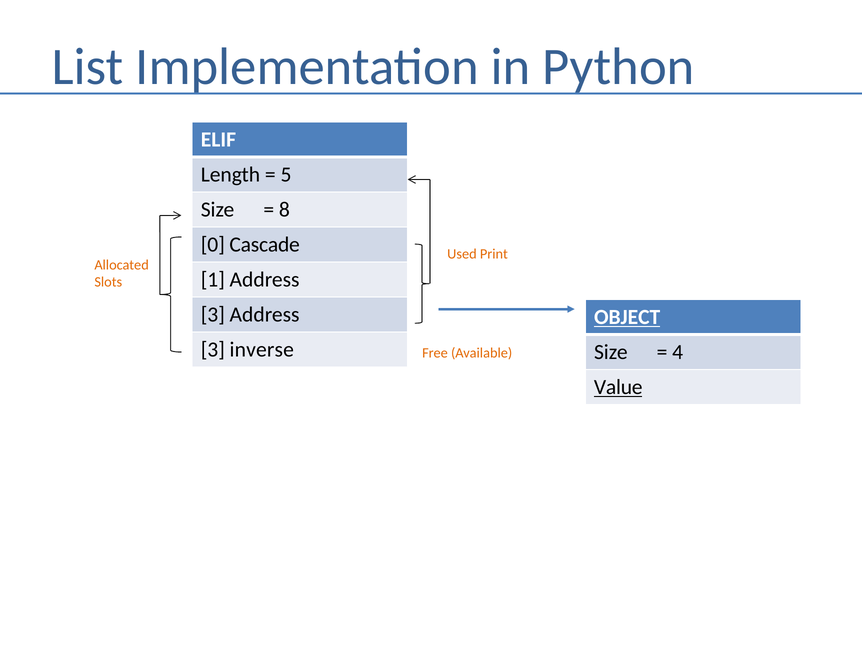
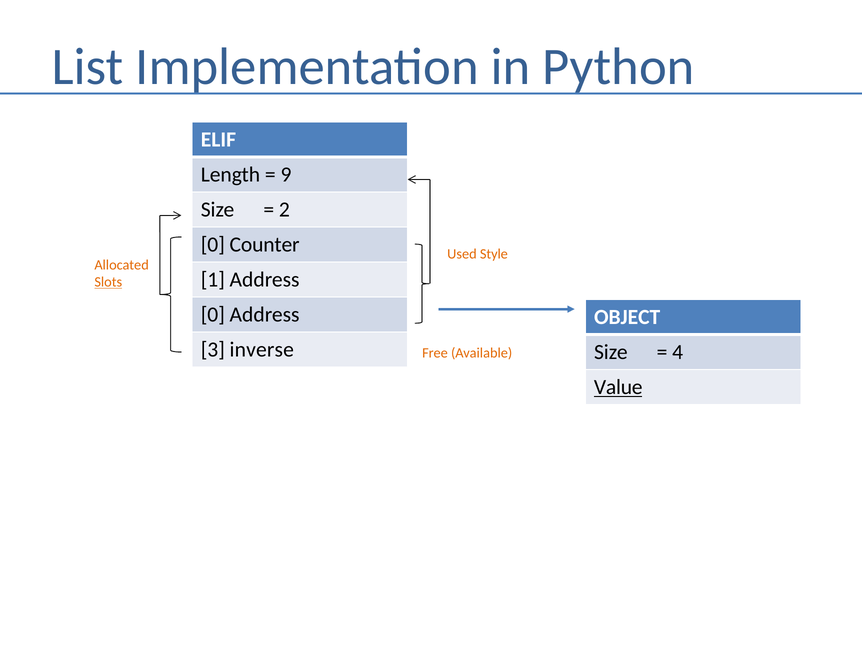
5: 5 -> 9
8: 8 -> 2
Cascade: Cascade -> Counter
Print: Print -> Style
Slots underline: none -> present
3 at (213, 314): 3 -> 0
OBJECT underline: present -> none
